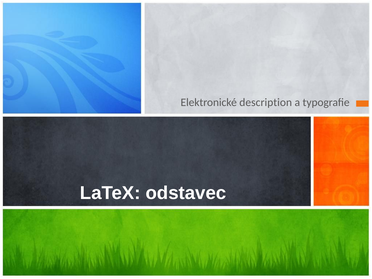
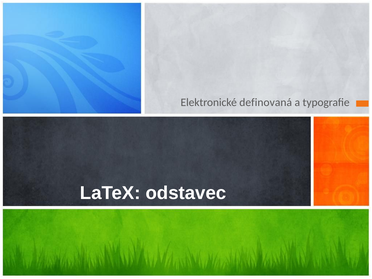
description: description -> definovaná
